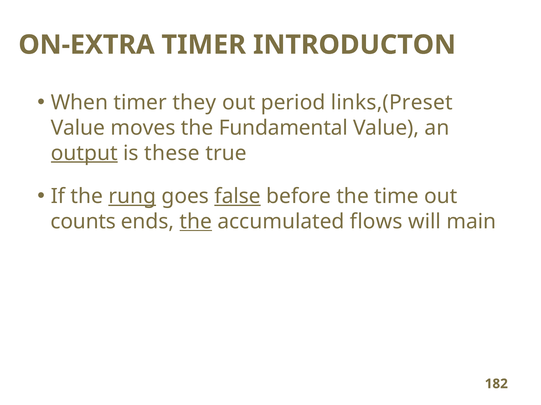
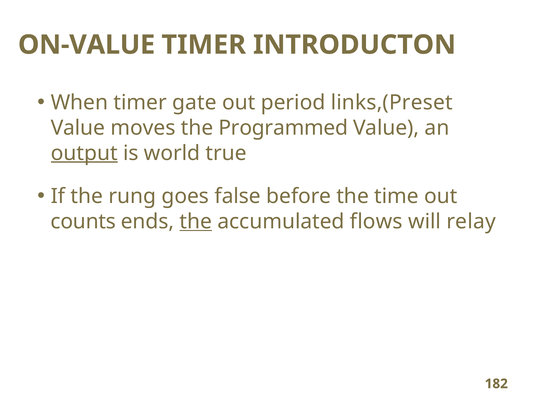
ON-EXTRA: ON-EXTRA -> ON-VALUE
they: they -> gate
Fundamental: Fundamental -> Programmed
these: these -> world
rung underline: present -> none
false underline: present -> none
main: main -> relay
